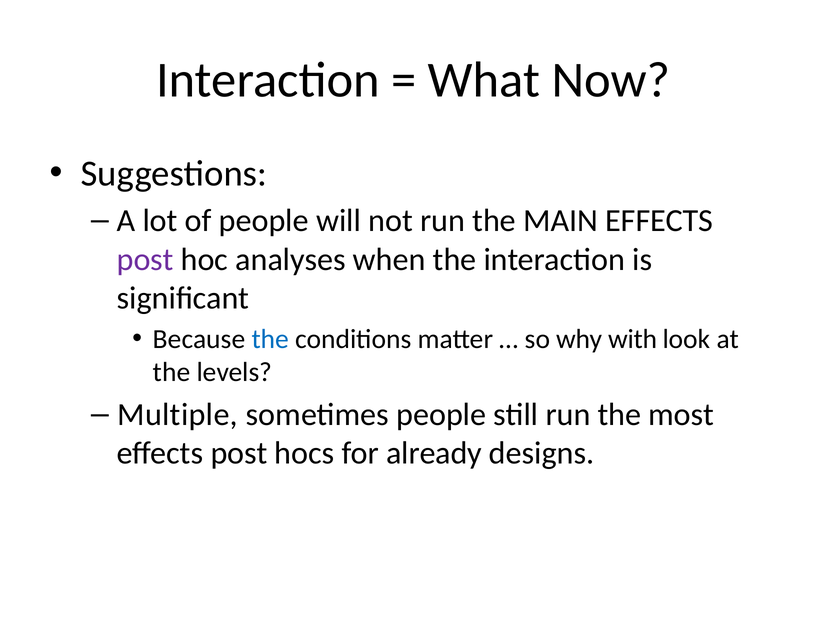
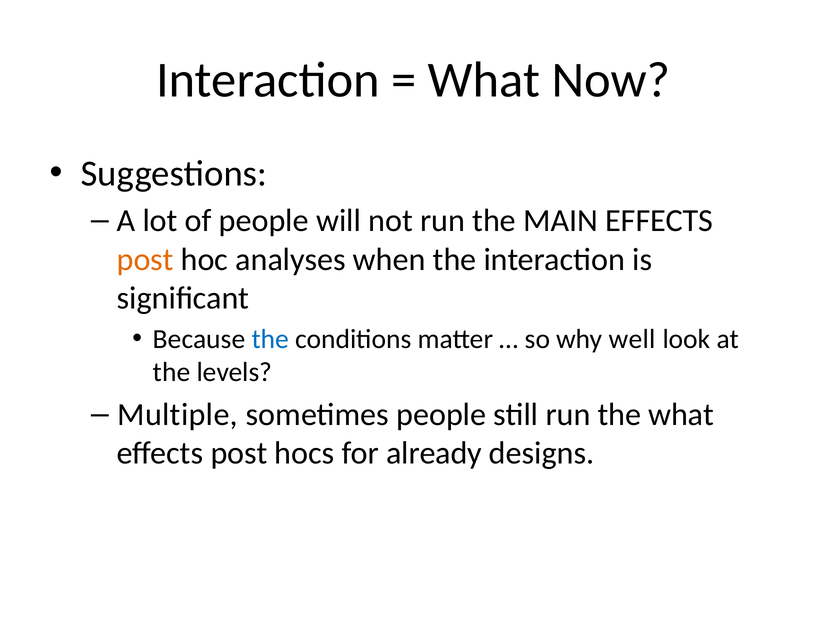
post at (145, 260) colour: purple -> orange
with: with -> well
the most: most -> what
